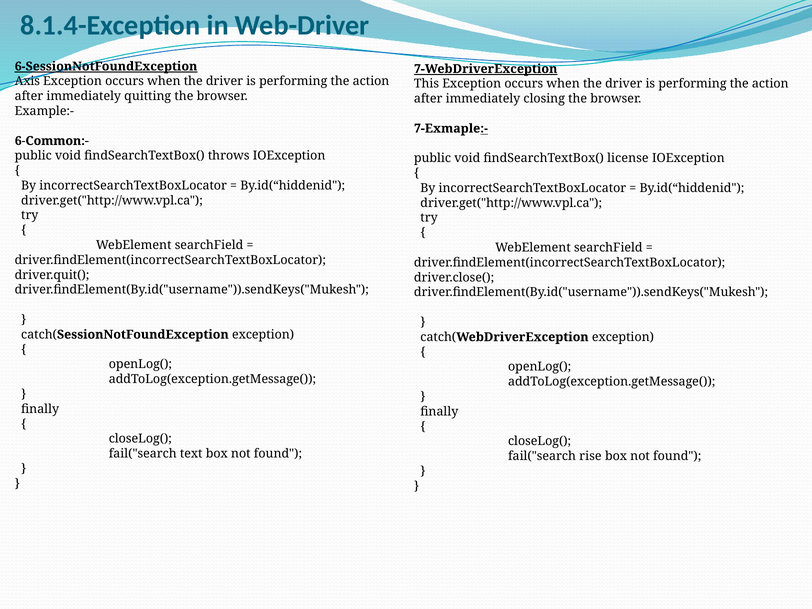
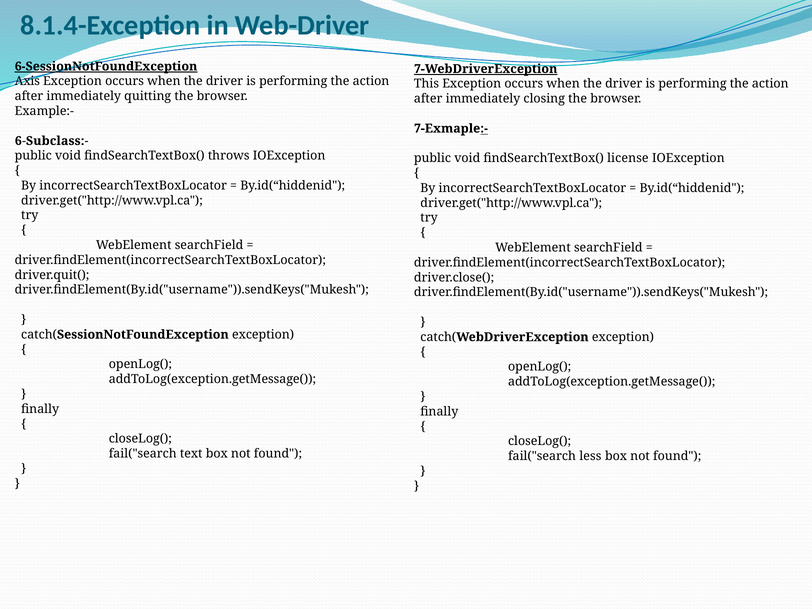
6-Common:-: 6-Common:- -> 6-Subclass:-
rise: rise -> less
